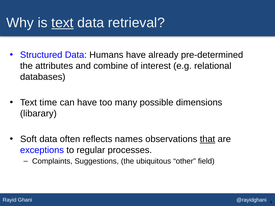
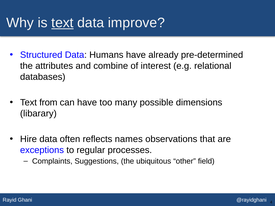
retrieval: retrieval -> improve
time: time -> from
Soft: Soft -> Hire
that underline: present -> none
